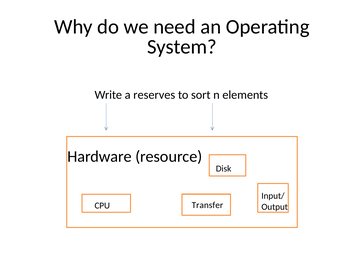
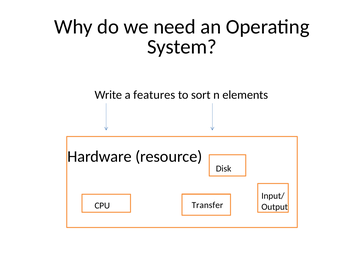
reserves: reserves -> features
